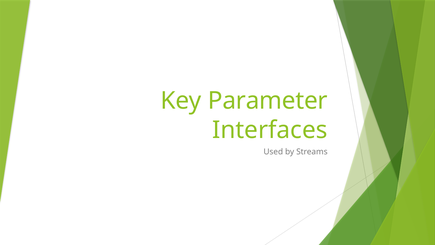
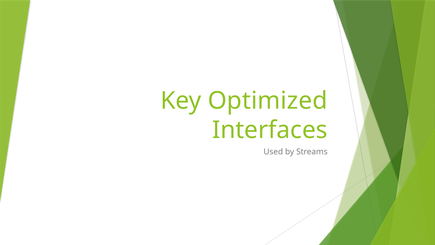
Parameter: Parameter -> Optimized
